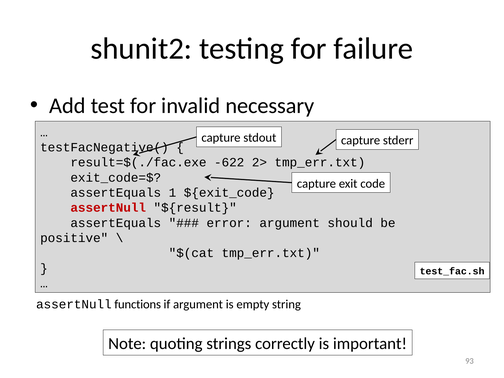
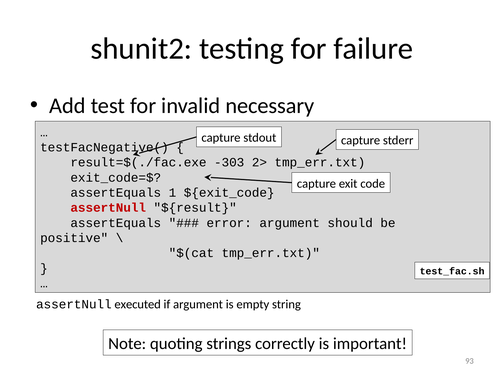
-622: -622 -> -303
functions: functions -> executed
